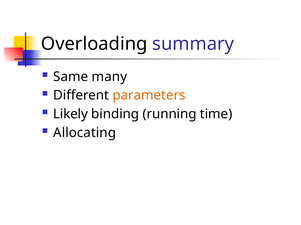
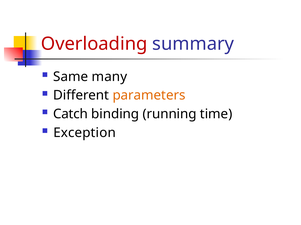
Overloading colour: black -> red
Likely: Likely -> Catch
Allocating: Allocating -> Exception
